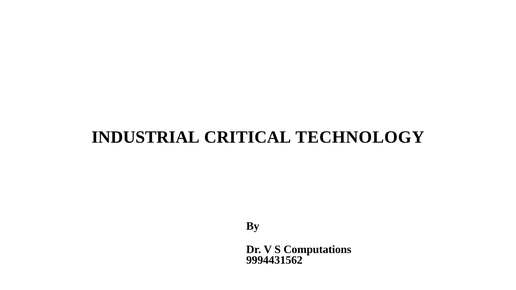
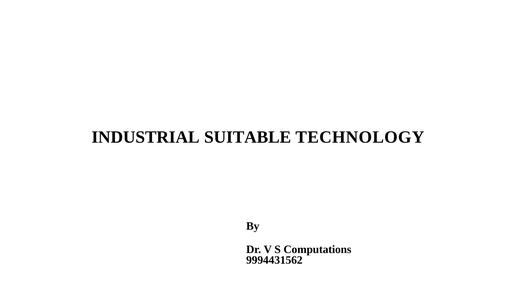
CRITICAL: CRITICAL -> SUITABLE
